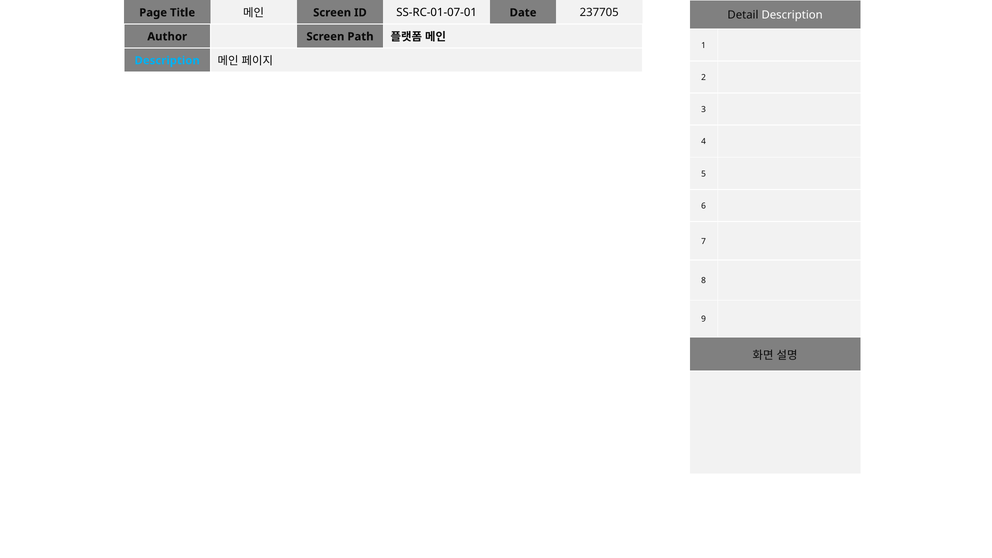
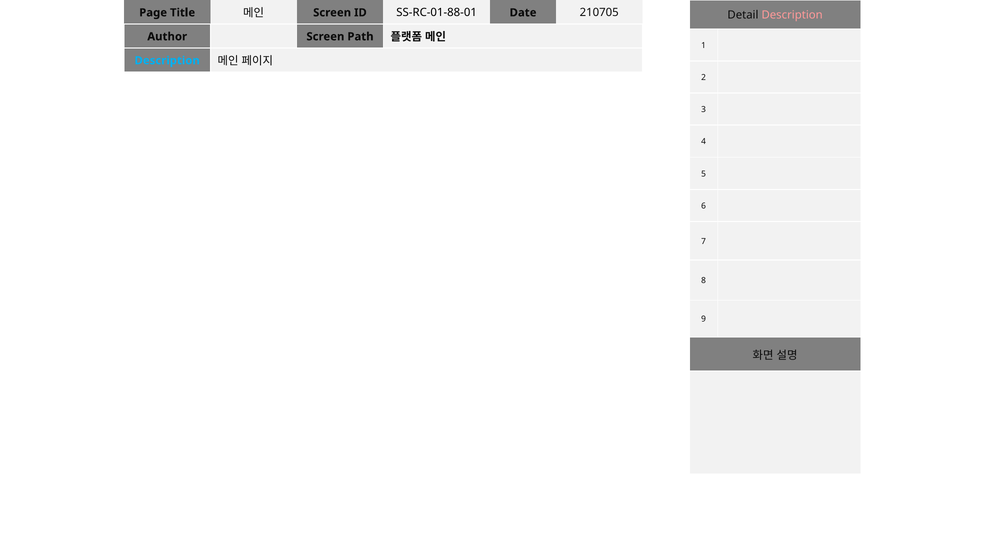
SS-RC-01-07-01: SS-RC-01-07-01 -> SS-RC-01-88-01
237705: 237705 -> 210705
Description at (792, 15) colour: white -> pink
